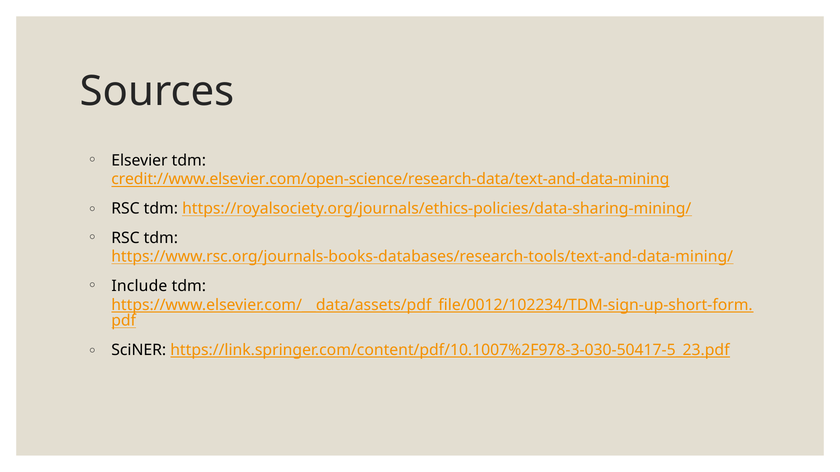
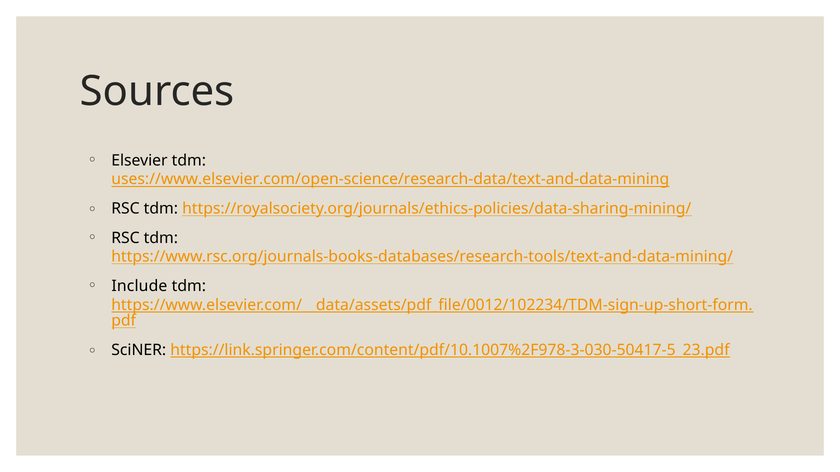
credit://www.elsevier.com/open-science/research-data/text-and-data-mining: credit://www.elsevier.com/open-science/research-data/text-and-data-mining -> uses://www.elsevier.com/open-science/research-data/text-and-data-mining
